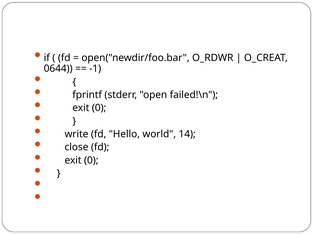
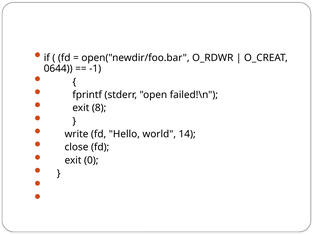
0 at (99, 108): 0 -> 8
